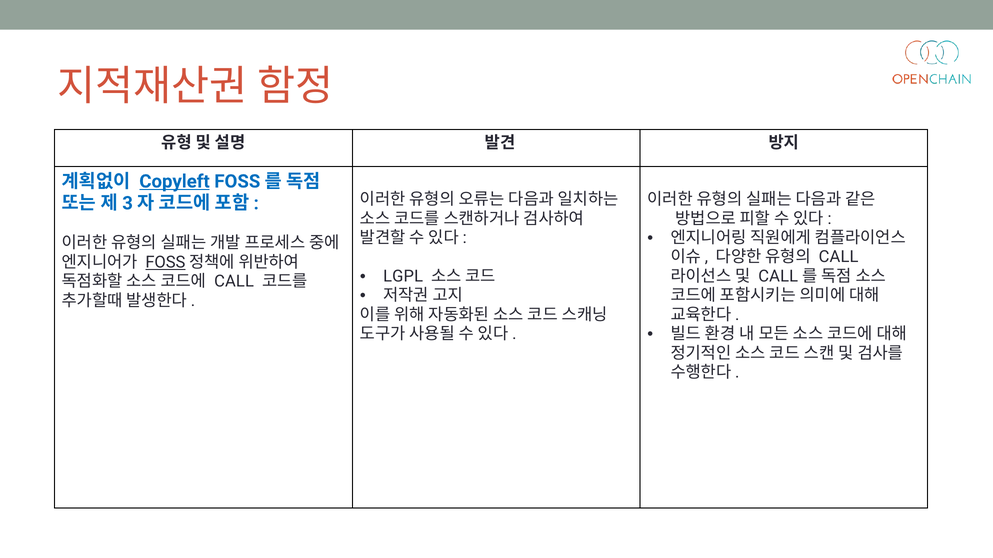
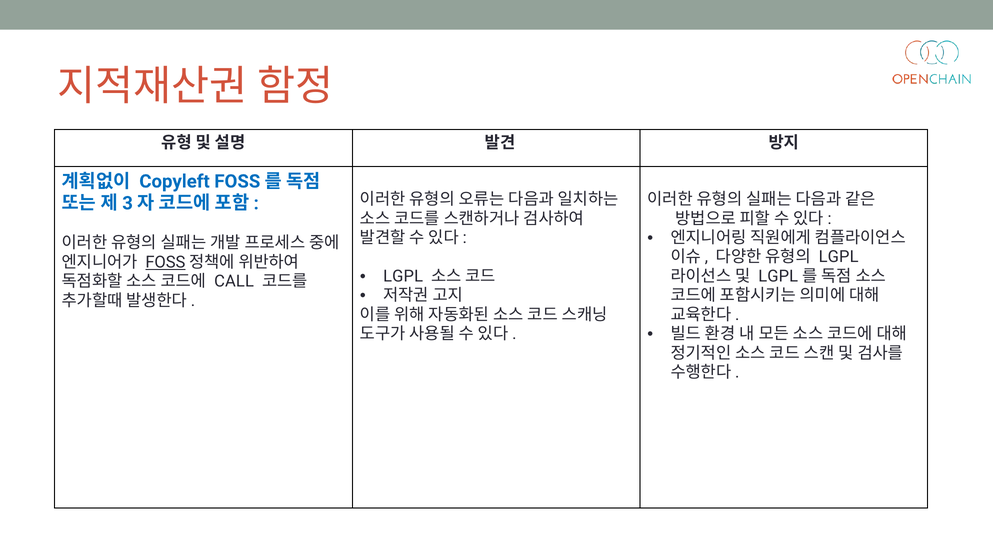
Copyleft underline: present -> none
CALL at (839, 257): CALL -> LGPL
CALL at (778, 276): CALL -> LGPL
